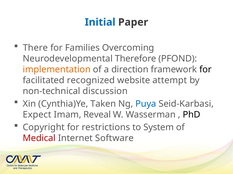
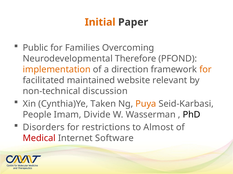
Initial colour: blue -> orange
There: There -> Public
for at (205, 70) colour: black -> orange
recognized: recognized -> maintained
attempt: attempt -> relevant
Puya colour: blue -> orange
Expect: Expect -> People
Reveal: Reveal -> Divide
Copyright: Copyright -> Disorders
System: System -> Almost
